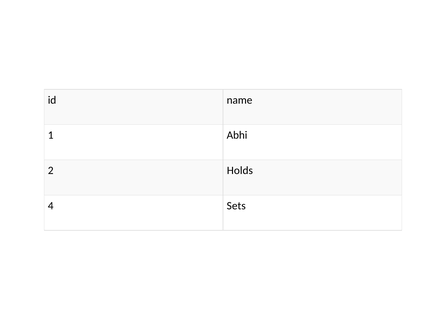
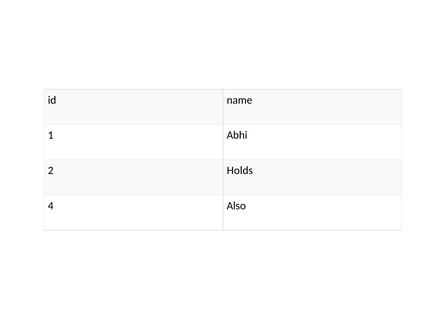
Sets: Sets -> Also
